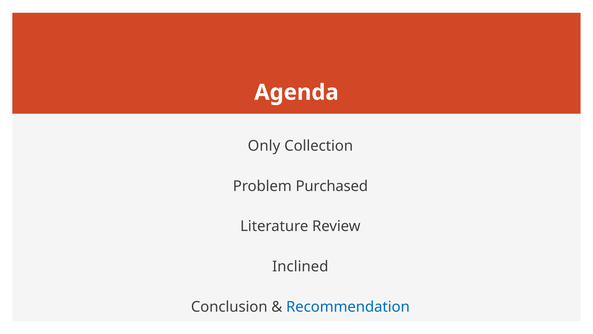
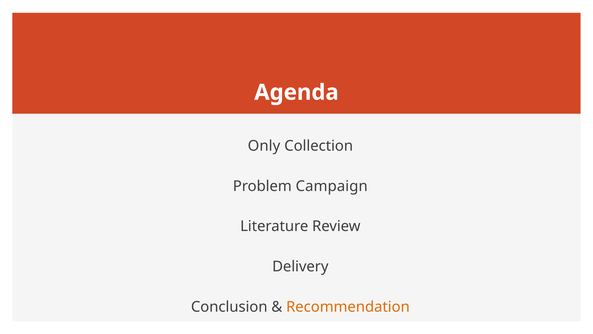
Purchased: Purchased -> Campaign
Inclined: Inclined -> Delivery
Recommendation colour: blue -> orange
